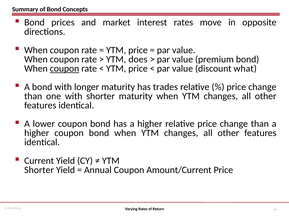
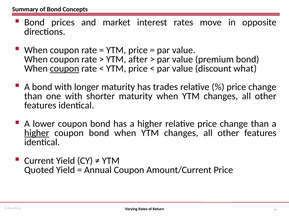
does: does -> after
higher at (37, 133) underline: none -> present
Shorter at (39, 170): Shorter -> Quoted
